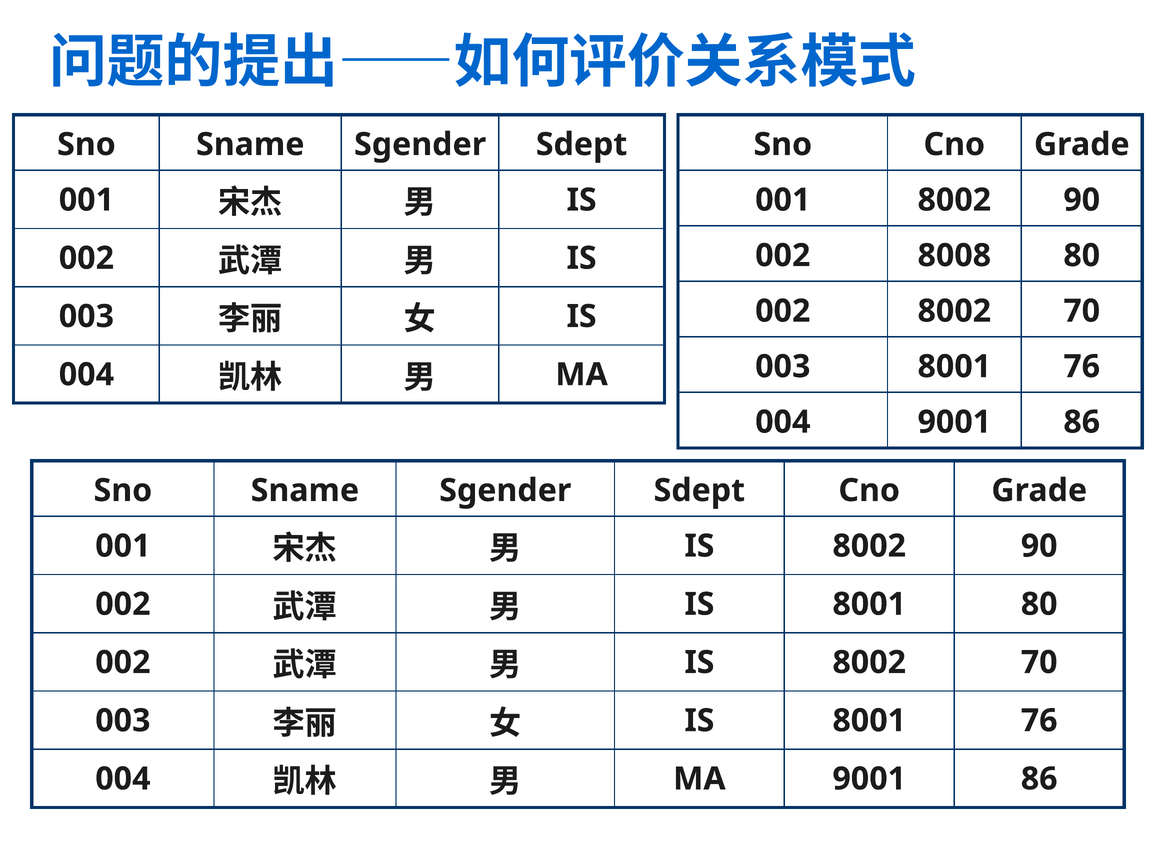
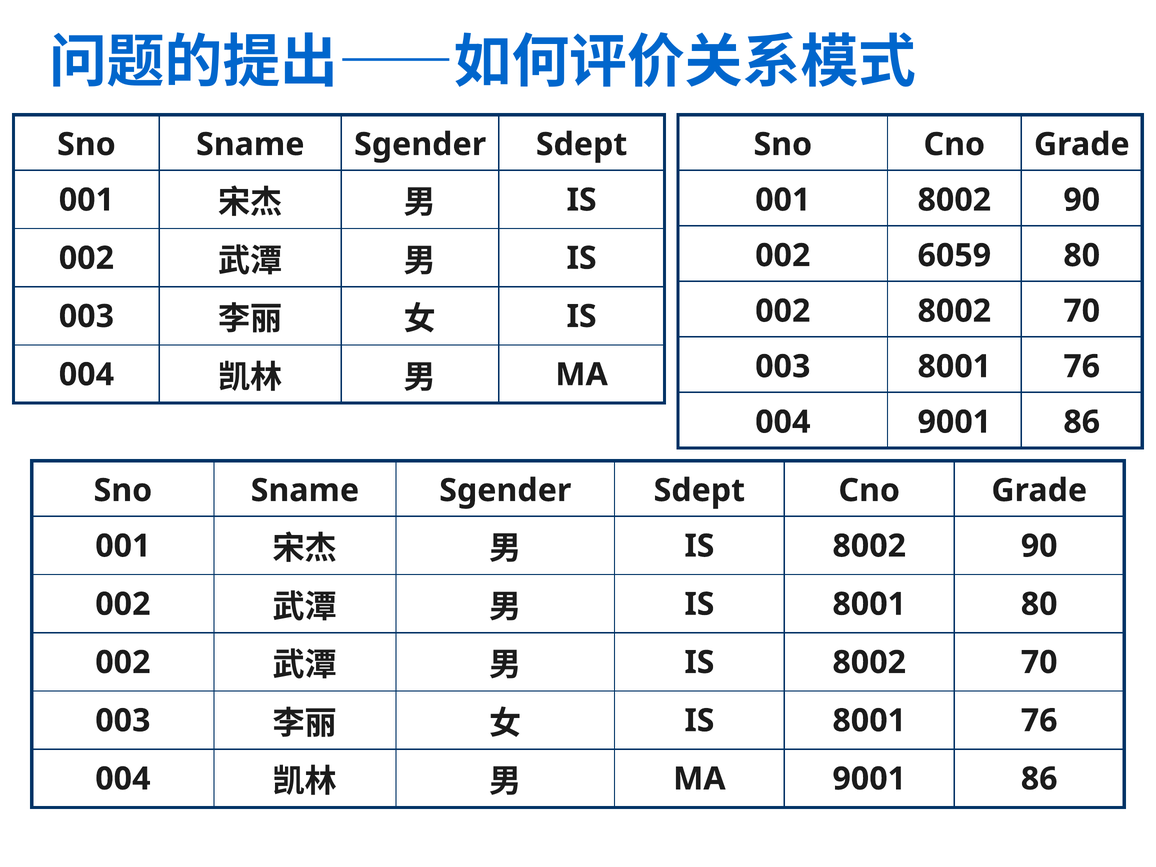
8008: 8008 -> 6059
